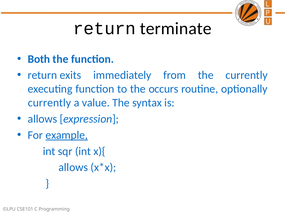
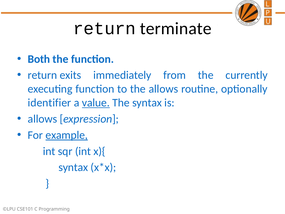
the occurs: occurs -> allows
currently at (49, 103): currently -> identifier
value underline: none -> present
allows at (73, 167): allows -> syntax
